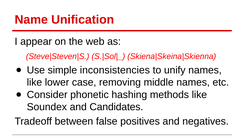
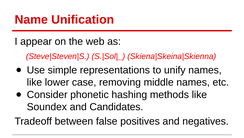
inconsistencies: inconsistencies -> representations
